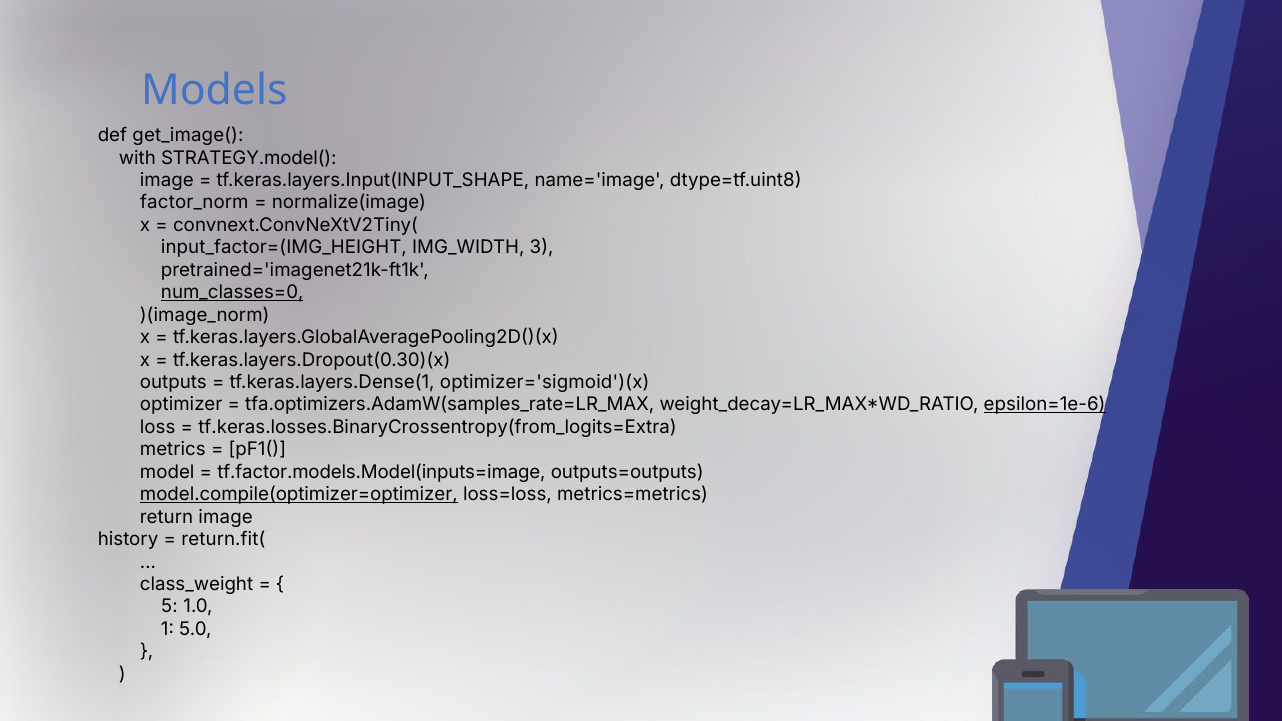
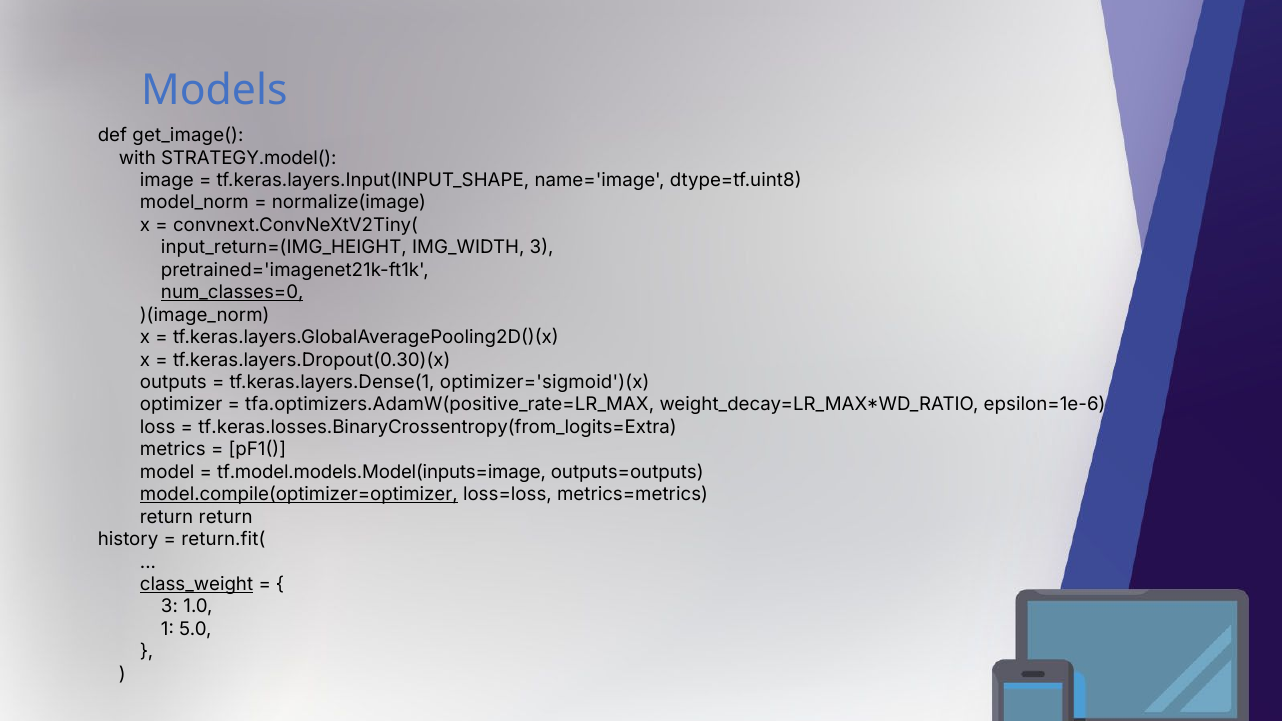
factor_norm: factor_norm -> model_norm
input_factor=(IMG_HEIGHT: input_factor=(IMG_HEIGHT -> input_return=(IMG_HEIGHT
tfa.optimizers.AdamW(samples_rate=LR_MAX: tfa.optimizers.AdamW(samples_rate=LR_MAX -> tfa.optimizers.AdamW(positive_rate=LR_MAX
epsilon=1e-6 underline: present -> none
tf.factor.models.Model(inputs=image: tf.factor.models.Model(inputs=image -> tf.model.models.Model(inputs=image
return image: image -> return
class_weight underline: none -> present
5 at (169, 607): 5 -> 3
